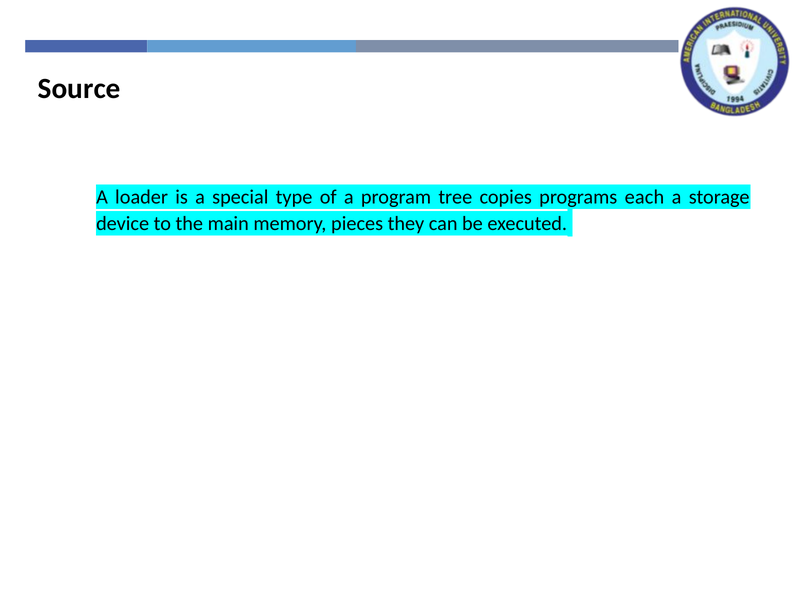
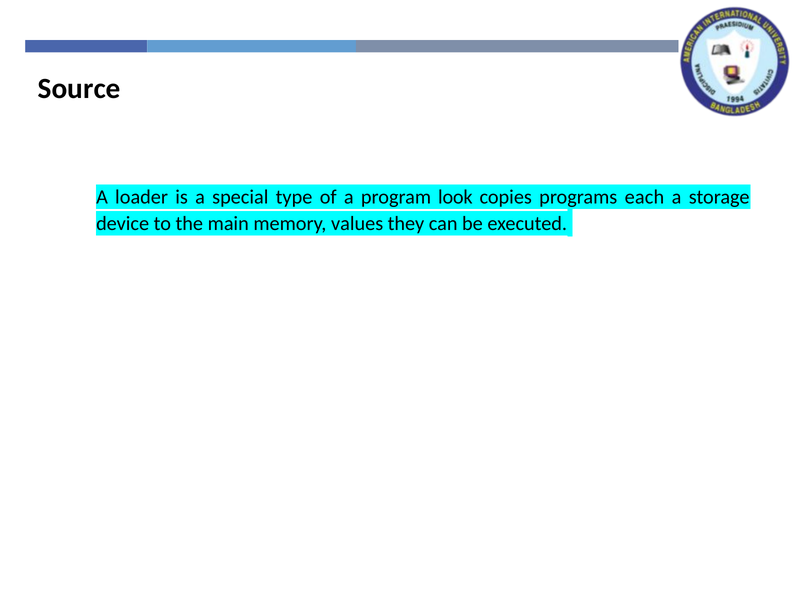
tree: tree -> look
pieces: pieces -> values
